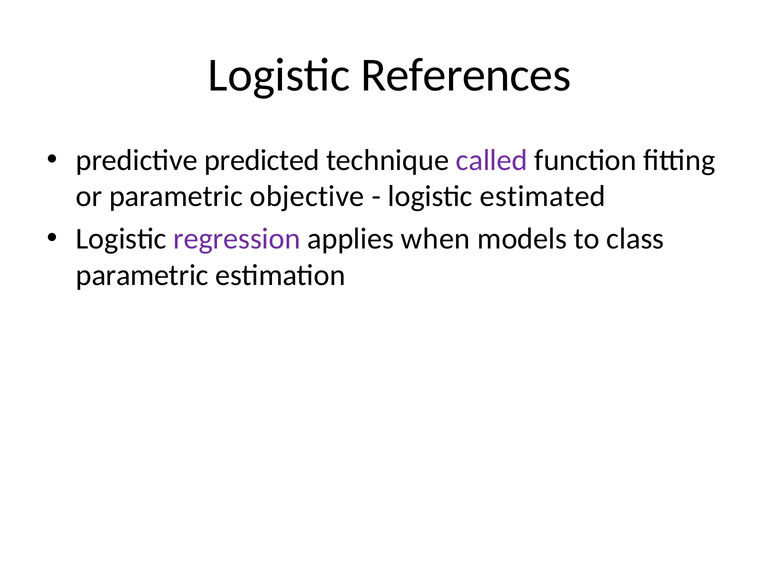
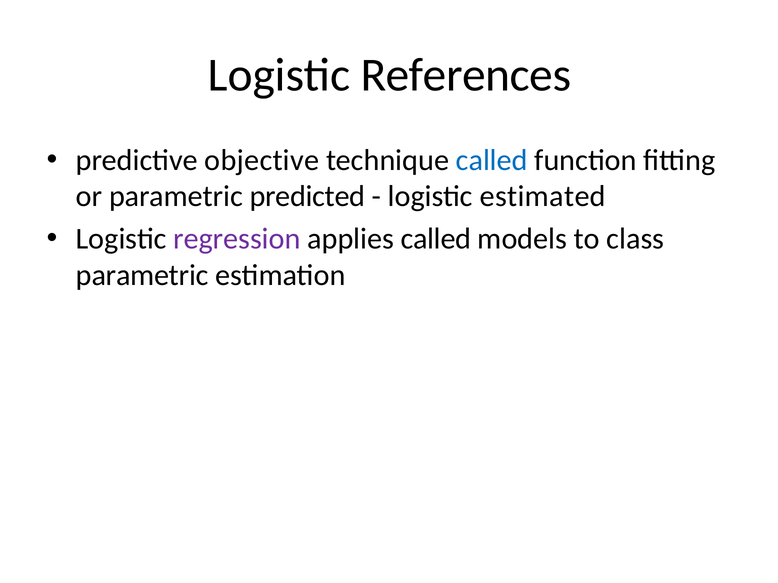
predicted: predicted -> objective
called at (492, 160) colour: purple -> blue
objective: objective -> predicted
applies when: when -> called
